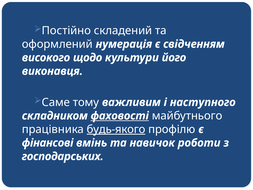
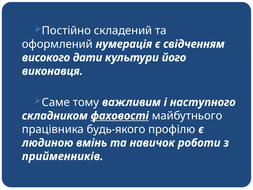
щодо: щодо -> дати
будь-якого underline: present -> none
фінансові: фінансові -> людиною
господарських: господарських -> прийменників
